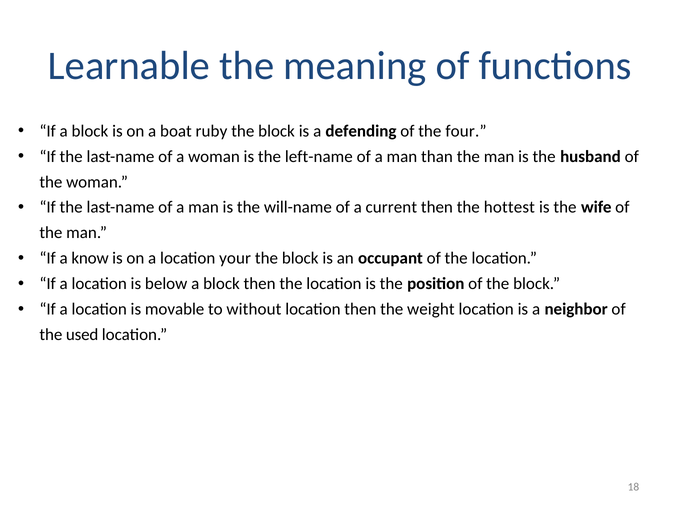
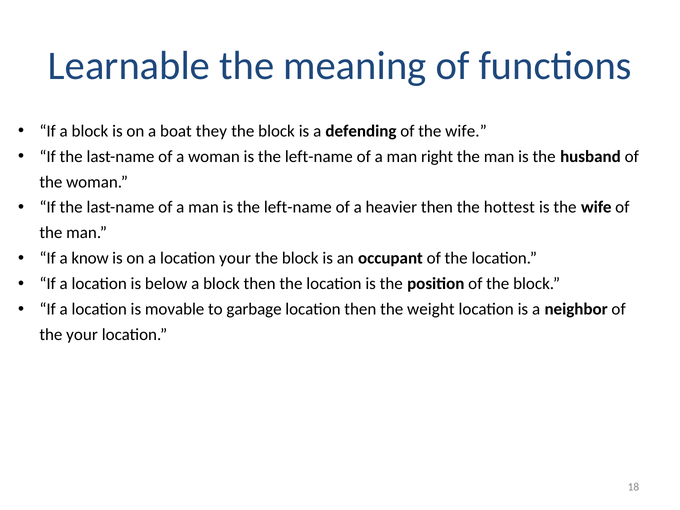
ruby: ruby -> they
of the four: four -> wife
than: than -> right
man is the will-name: will-name -> left-name
current: current -> heavier
without: without -> garbage
the used: used -> your
